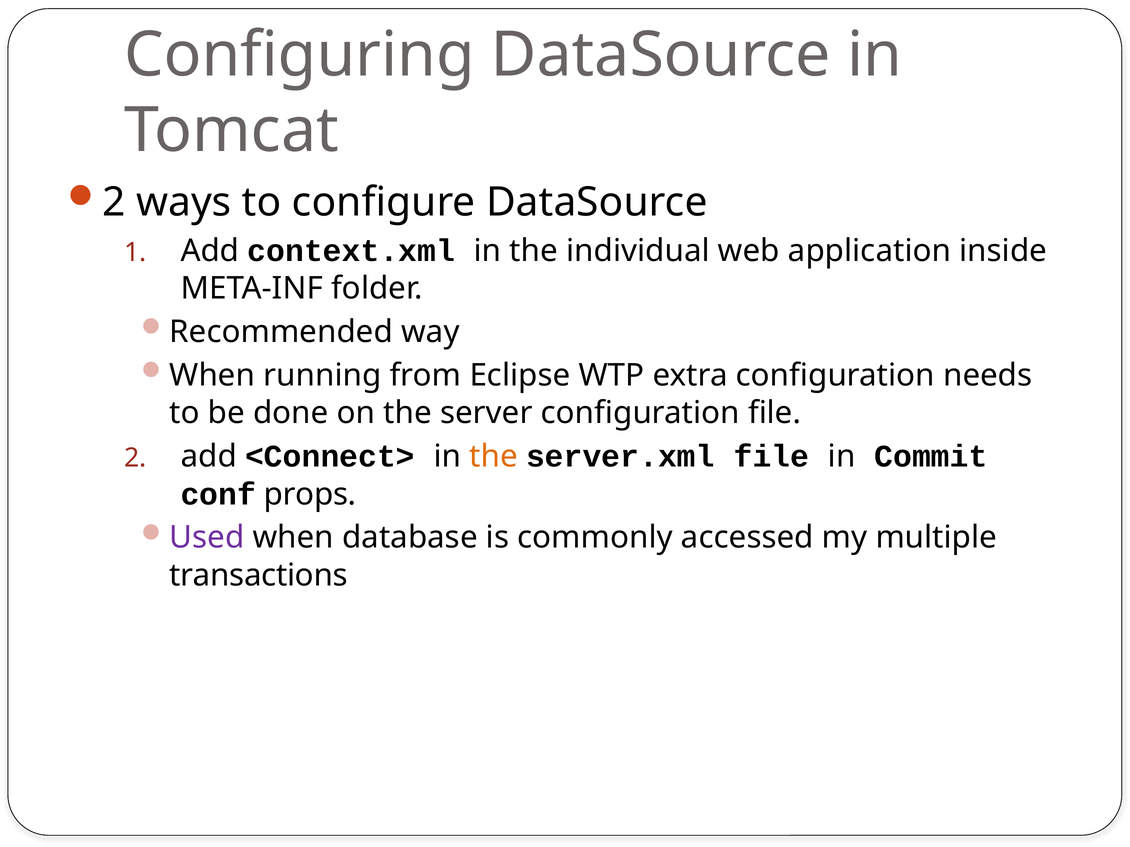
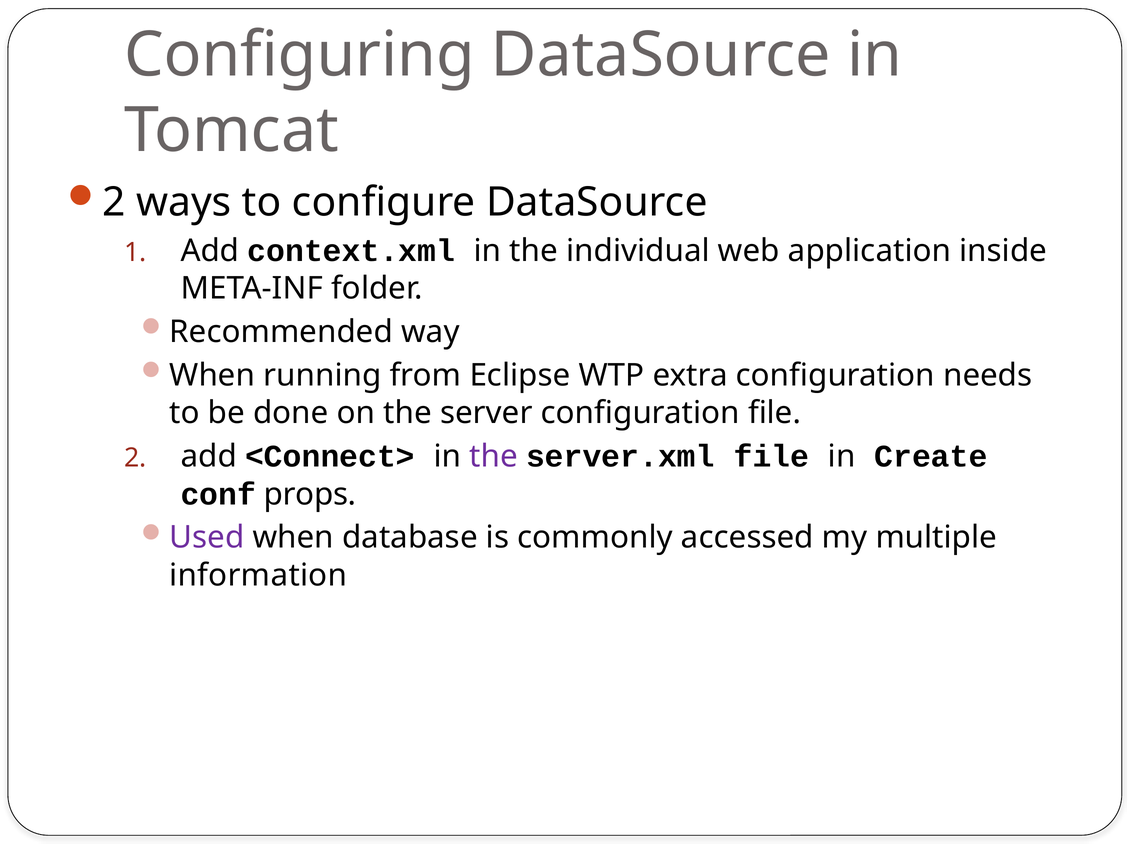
the at (494, 457) colour: orange -> purple
Commit: Commit -> Create
transactions: transactions -> information
